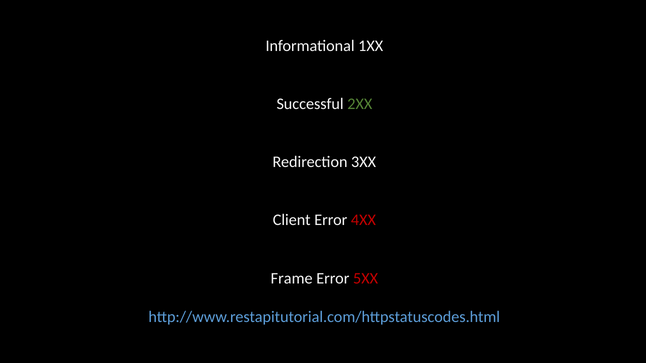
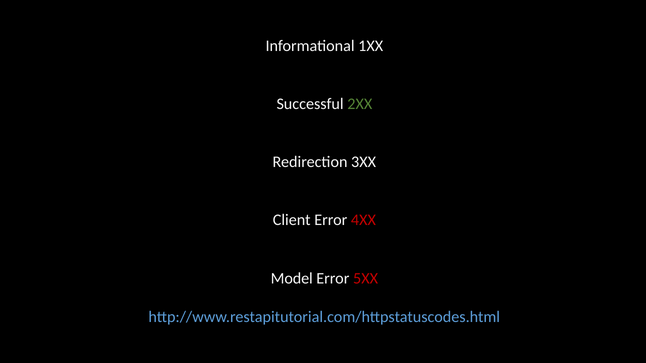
Frame: Frame -> Model
